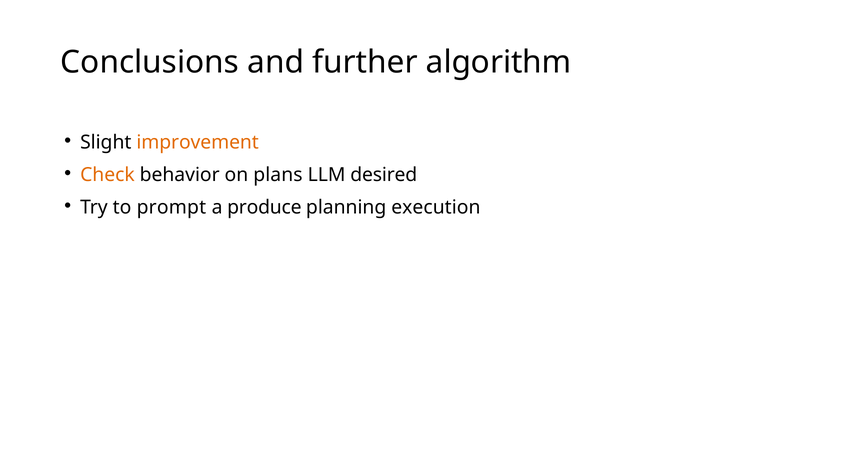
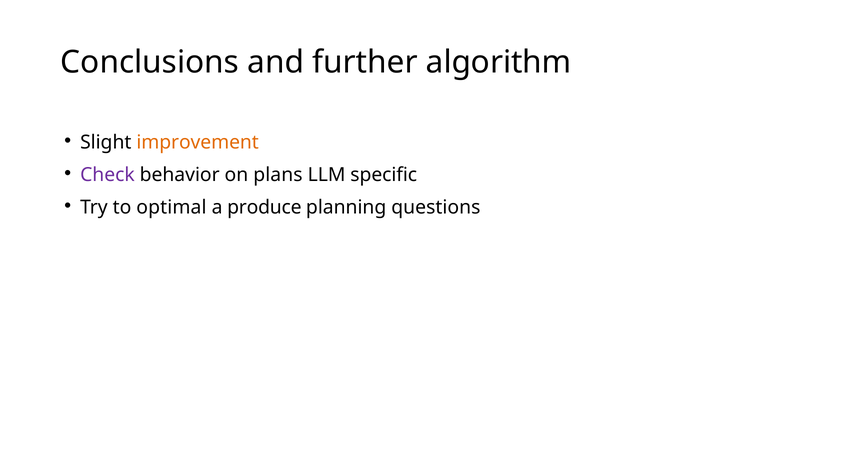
Check colour: orange -> purple
desired: desired -> specific
prompt: prompt -> optimal
execution: execution -> questions
